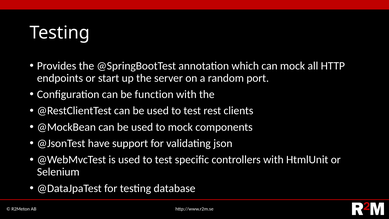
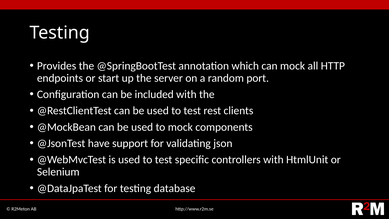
function: function -> included
